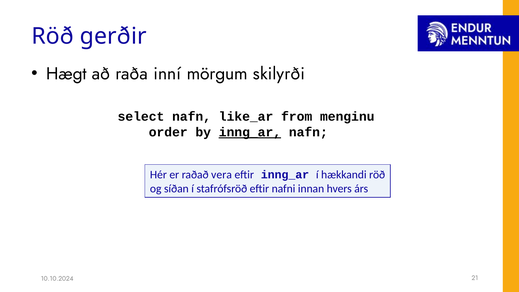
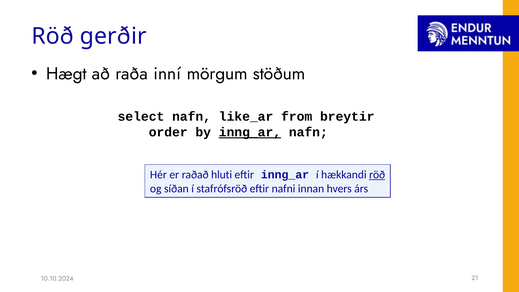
skilyrði: skilyrði -> stöðum
menginu: menginu -> breytir
vera: vera -> hluti
röð at (377, 175) underline: none -> present
